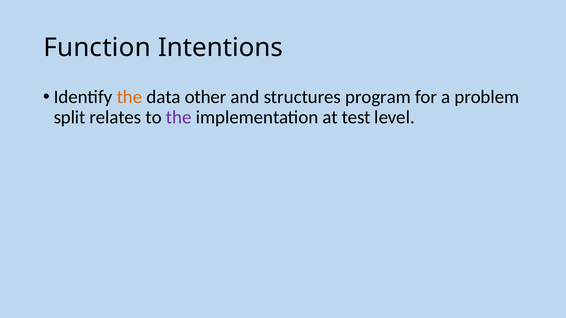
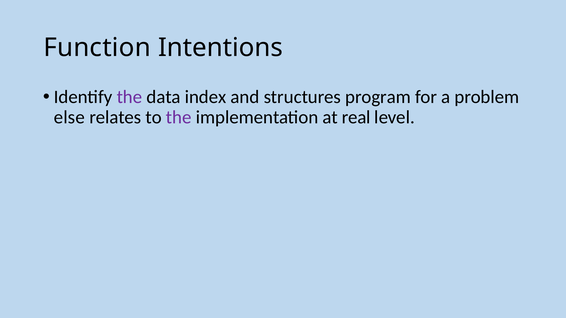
the at (129, 97) colour: orange -> purple
other: other -> index
split: split -> else
test: test -> real
